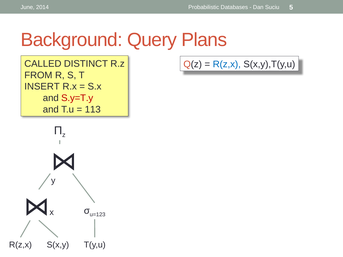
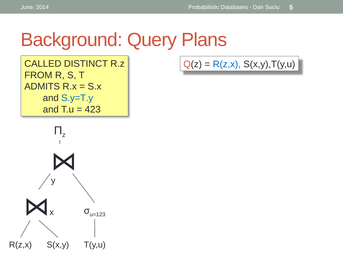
INSERT: INSERT -> ADMITS
S.y=T.y colour: red -> blue
113: 113 -> 423
